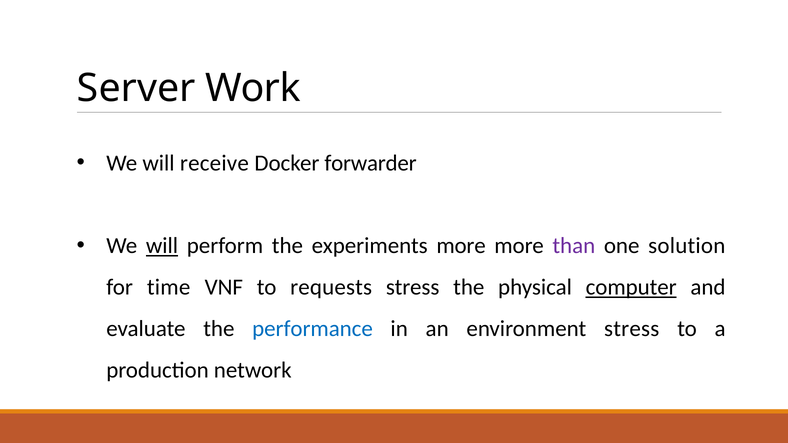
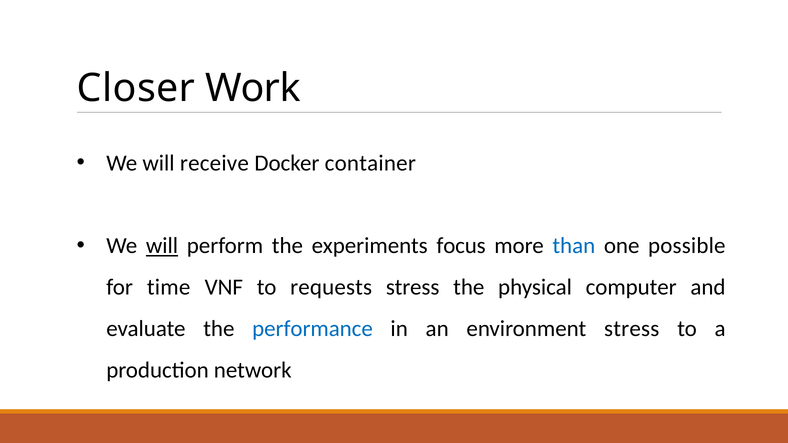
Server: Server -> Closer
forwarder: forwarder -> container
experiments more: more -> focus
than colour: purple -> blue
solution: solution -> possible
computer underline: present -> none
